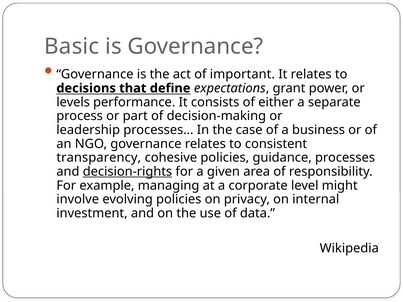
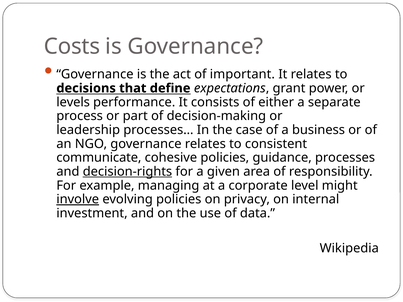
Basic: Basic -> Costs
transparency: transparency -> communicate
involve underline: none -> present
